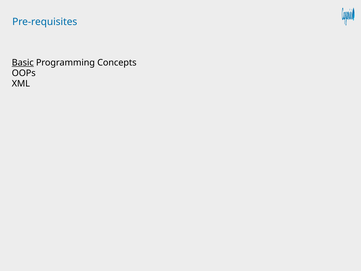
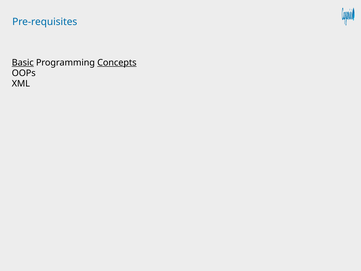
Concepts underline: none -> present
